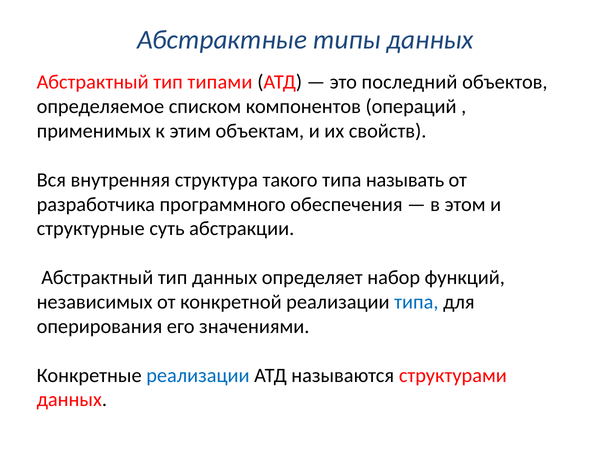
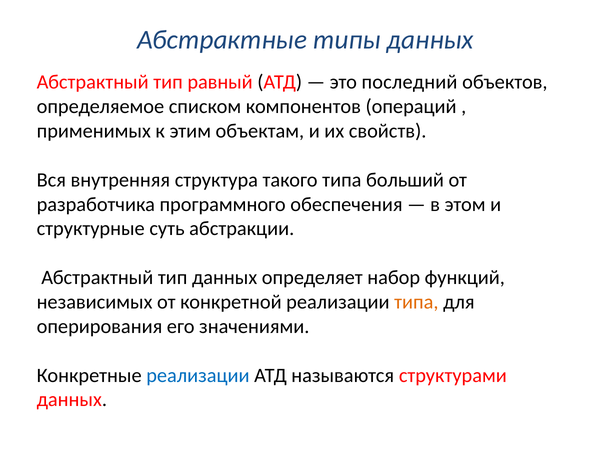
типами: типами -> равный
называть: называть -> больший
типа at (416, 302) colour: blue -> orange
